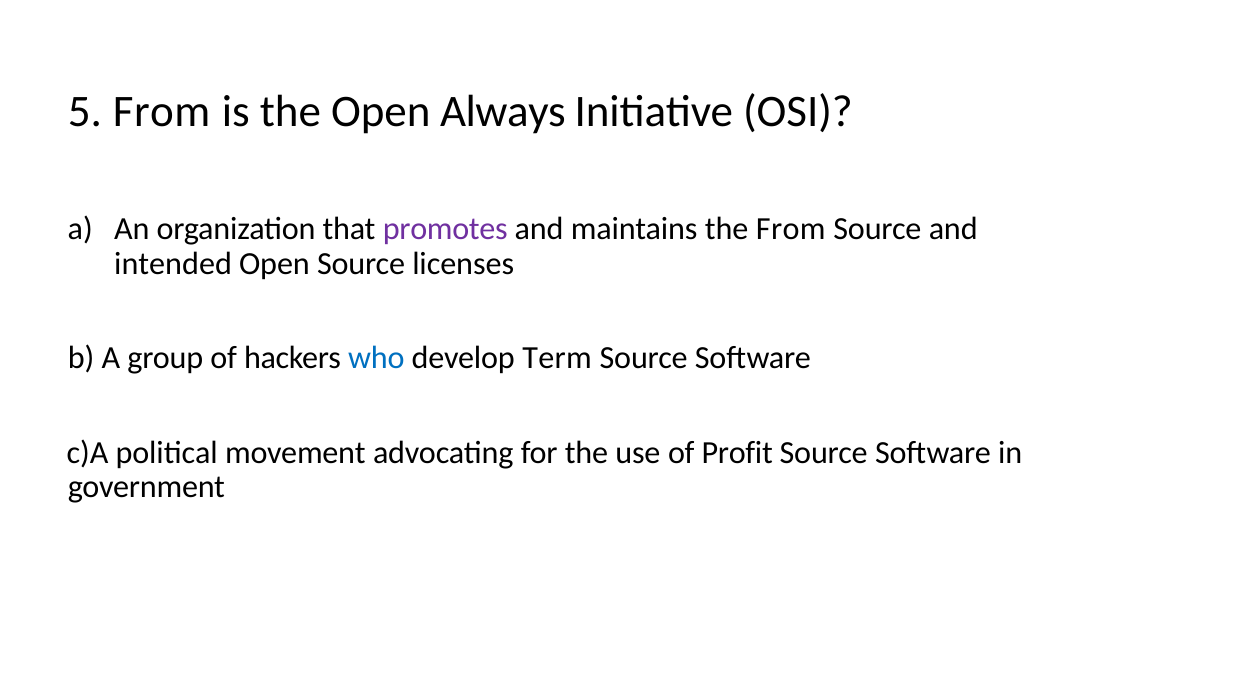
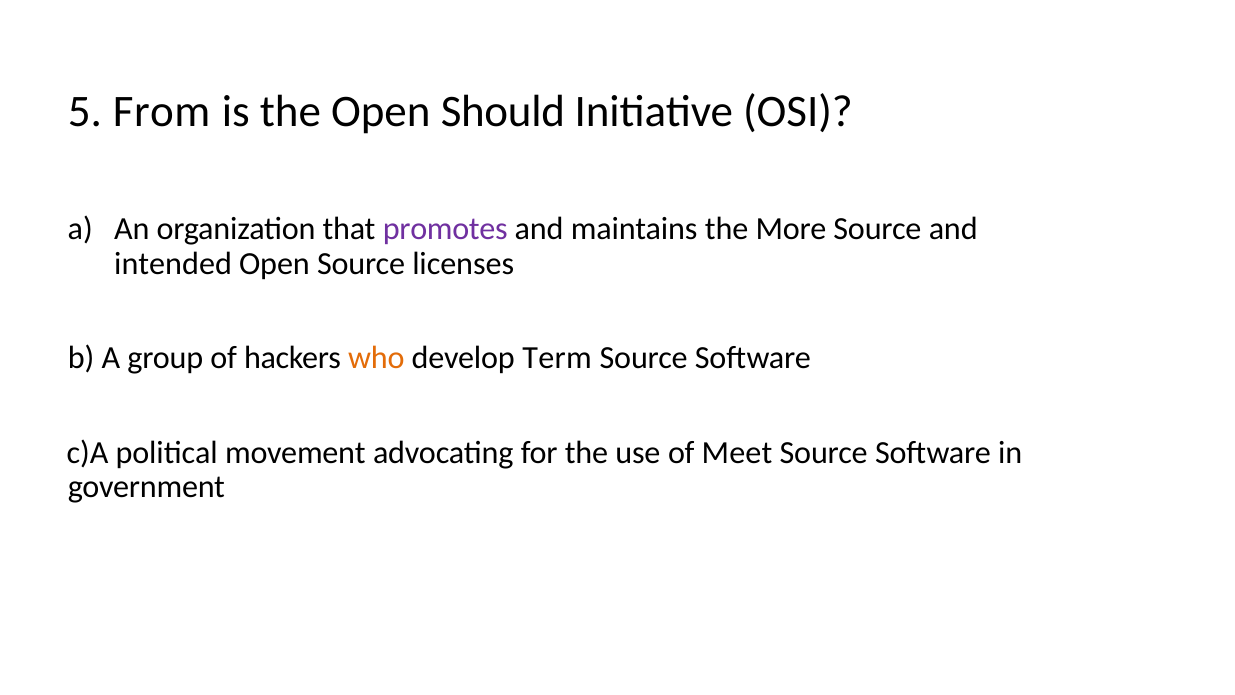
Always: Always -> Should
the From: From -> More
who colour: blue -> orange
Profit: Profit -> Meet
